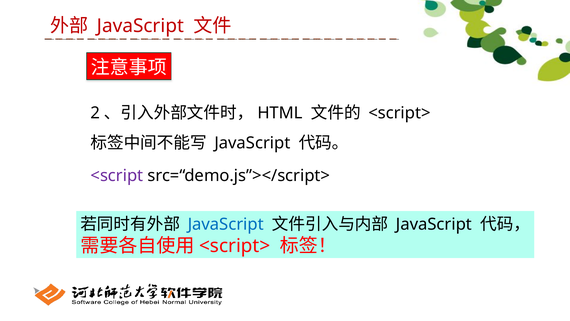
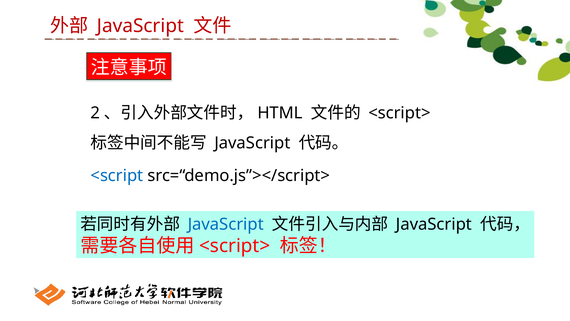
<script colour: purple -> blue
